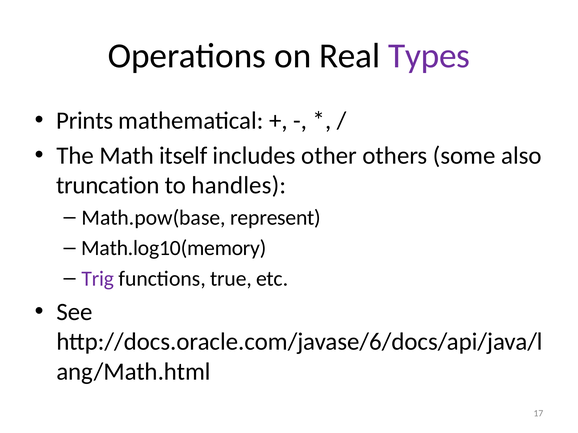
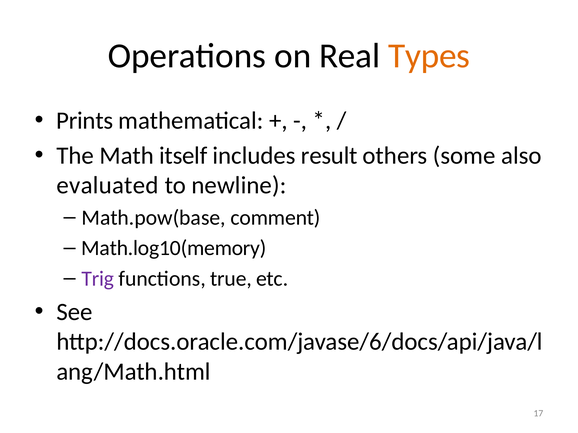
Types colour: purple -> orange
other: other -> result
truncation: truncation -> evaluated
handles: handles -> newline
represent: represent -> comment
